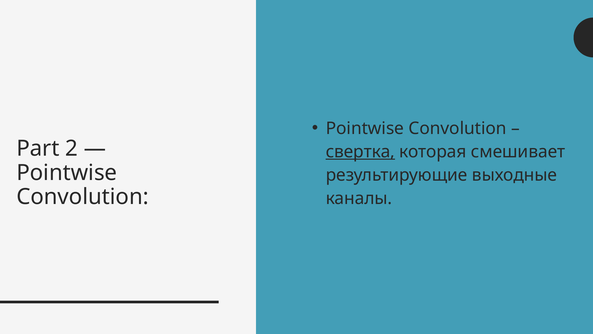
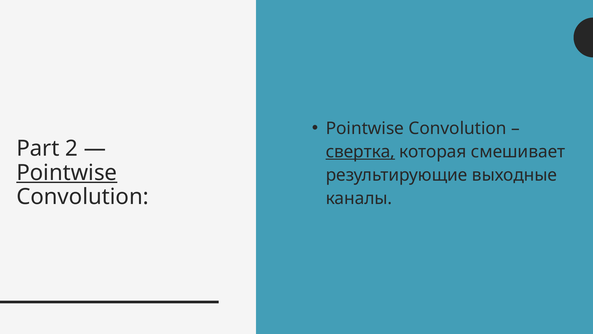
Pointwise at (67, 172) underline: none -> present
